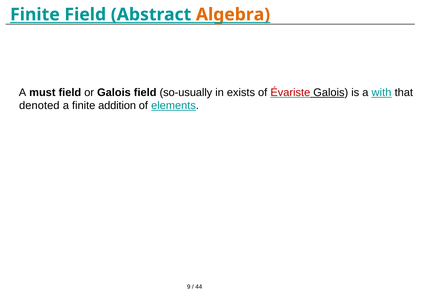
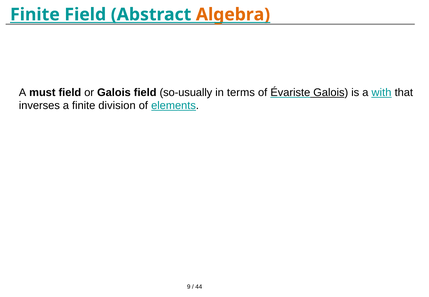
exists: exists -> terms
Évariste colour: red -> black
denoted: denoted -> inverses
addition: addition -> division
